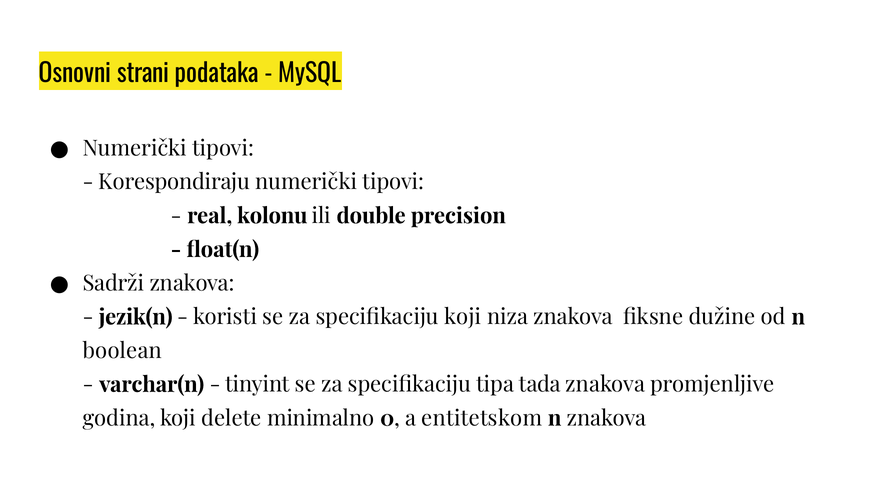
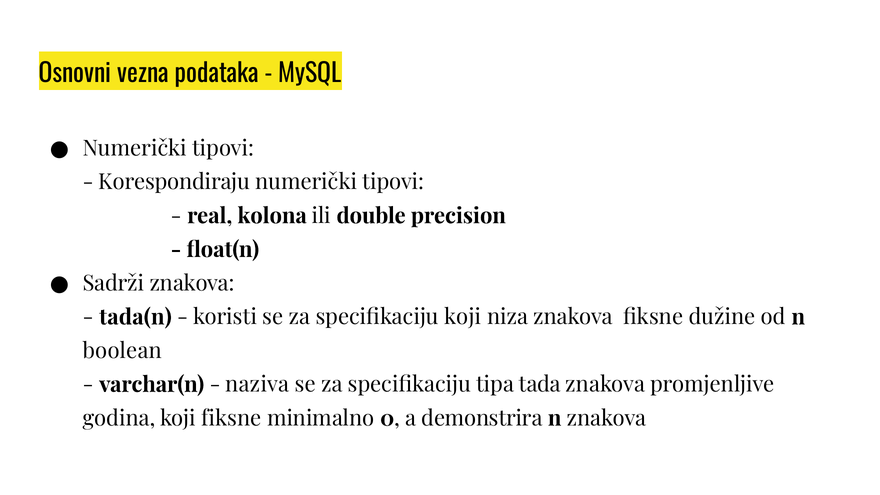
strani: strani -> vezna
kolonu: kolonu -> kolona
jezik(n: jezik(n -> tada(n
tinyint: tinyint -> naziva
koji delete: delete -> fiksne
entitetskom: entitetskom -> demonstrira
